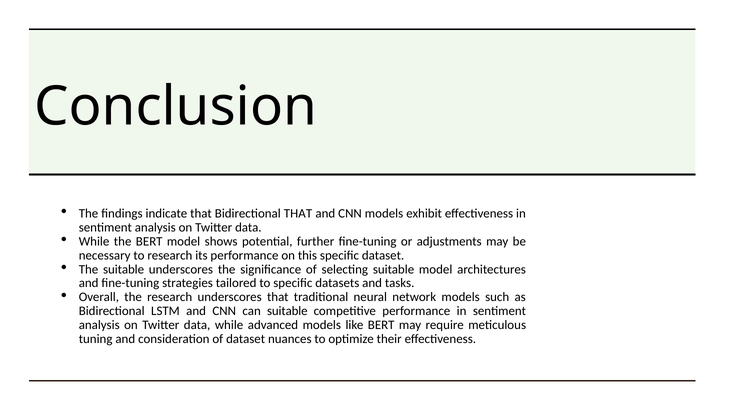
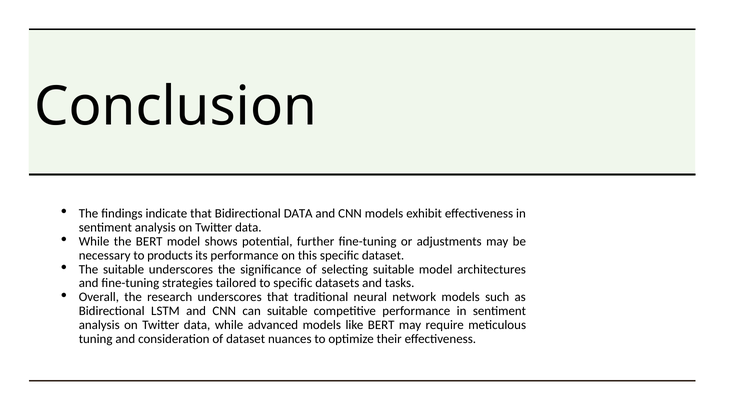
Bidirectional THAT: THAT -> DATA
to research: research -> products
